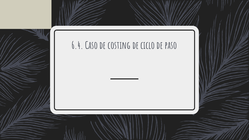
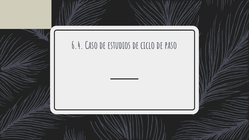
costing: costing -> estudios
